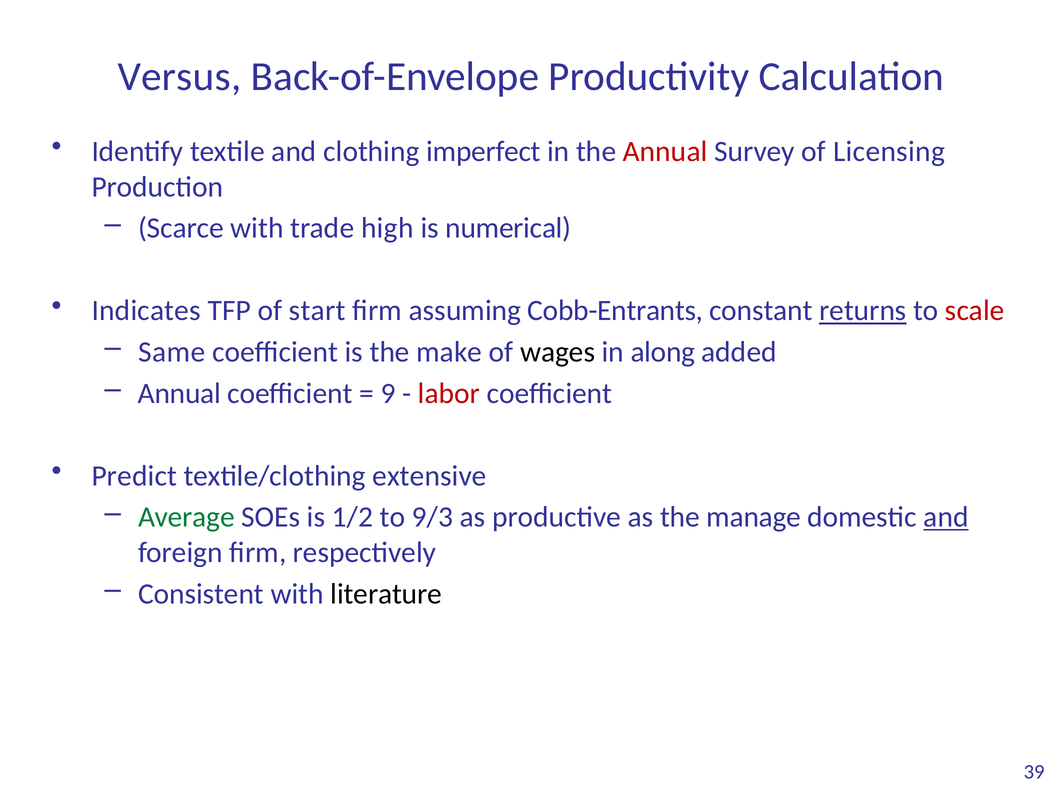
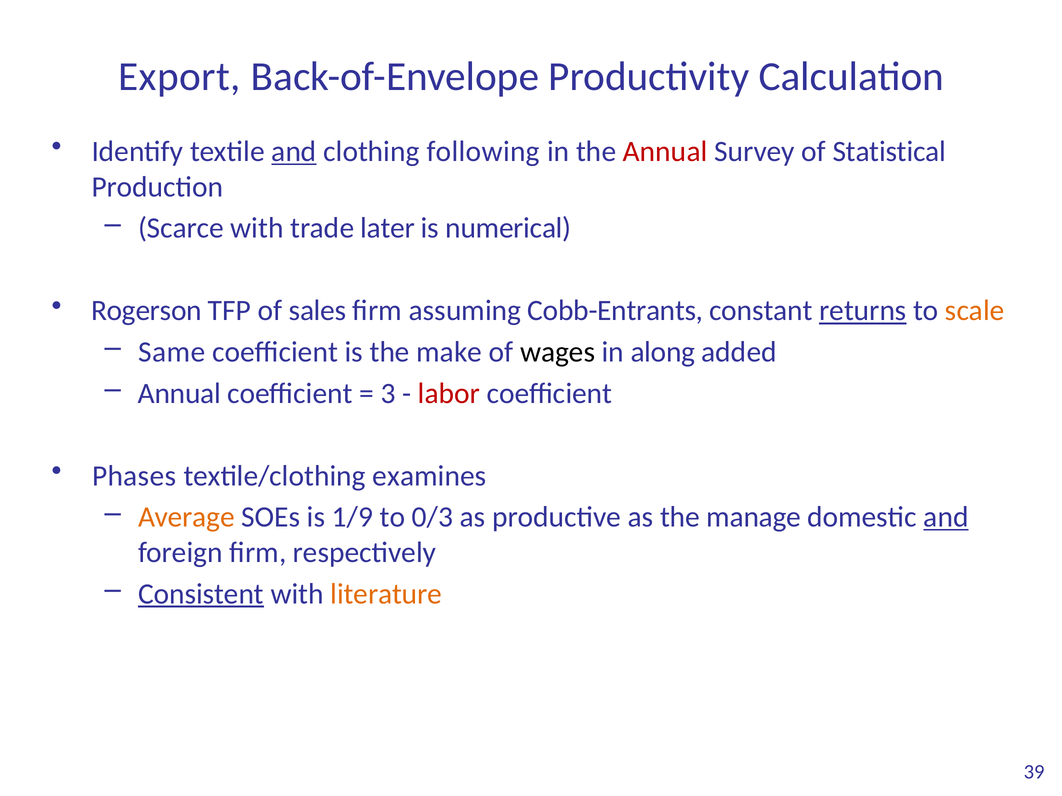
Versus: Versus -> Export
and at (294, 152) underline: none -> present
imperfect: imperfect -> following
Licensing: Licensing -> Statistical
high: high -> later
Indicates: Indicates -> Rogerson
start: start -> sales
scale colour: red -> orange
9: 9 -> 3
Predict: Predict -> Phases
extensive: extensive -> examines
Average colour: green -> orange
1/2: 1/2 -> 1/9
9/3: 9/3 -> 0/3
Consistent underline: none -> present
literature colour: black -> orange
